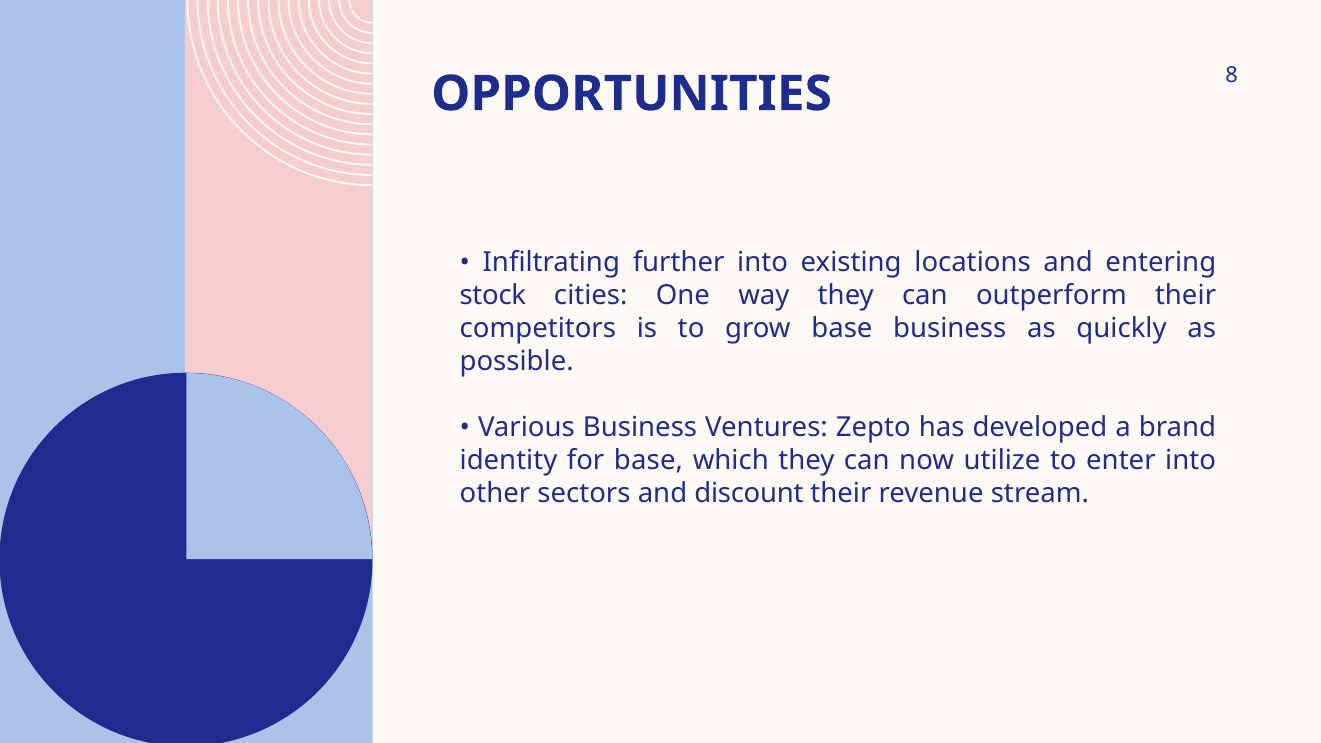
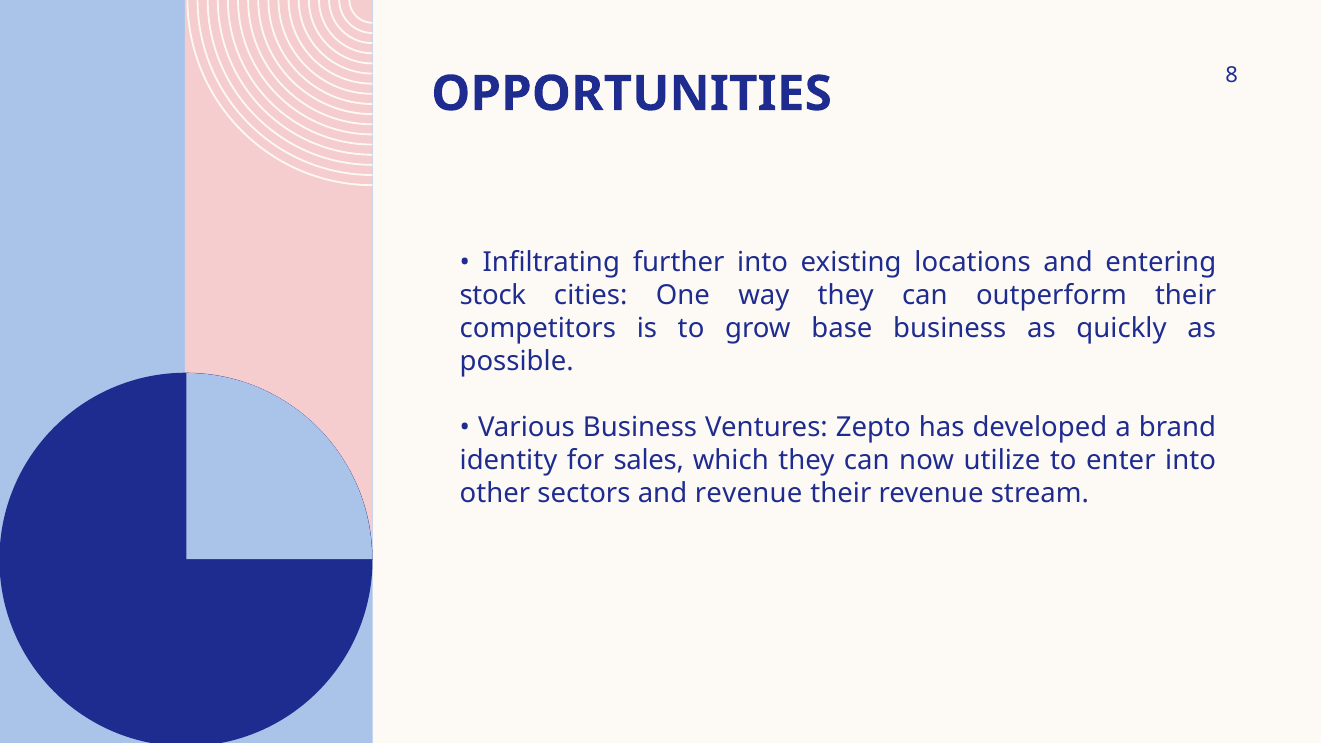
for base: base -> sales
and discount: discount -> revenue
